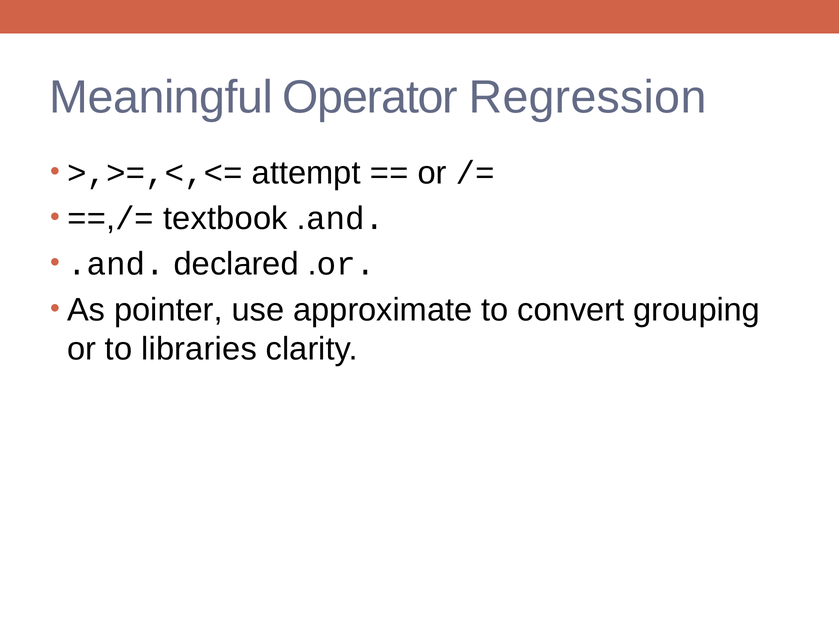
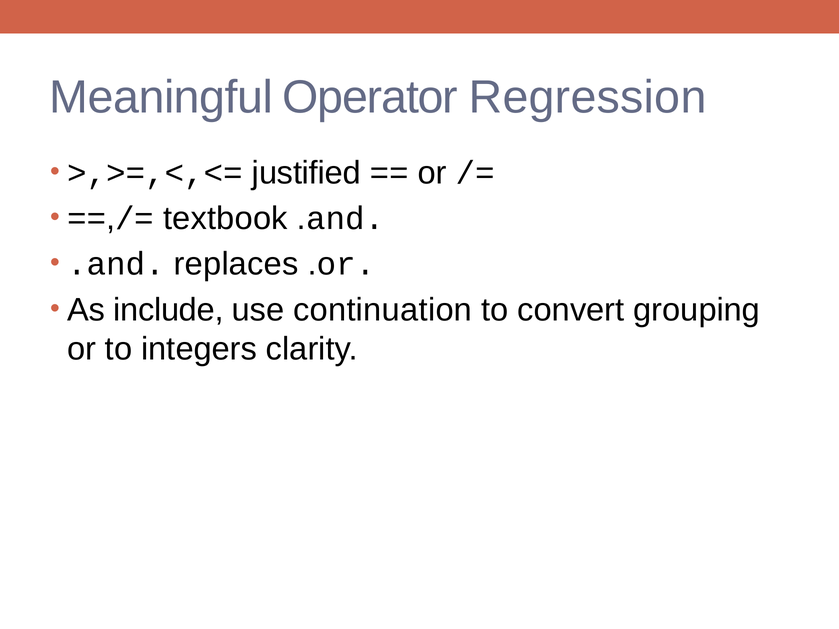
attempt: attempt -> justified
declared: declared -> replaces
pointer: pointer -> include
approximate: approximate -> continuation
libraries: libraries -> integers
